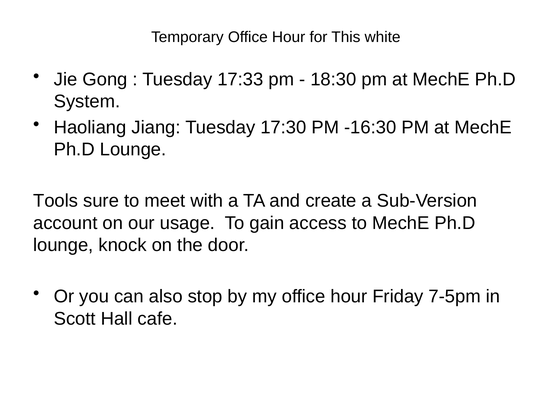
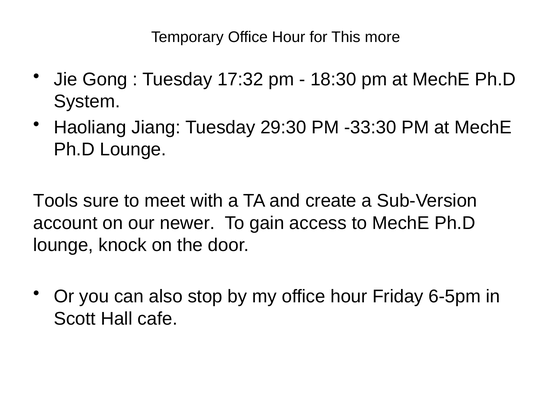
white: white -> more
17:33: 17:33 -> 17:32
17:30: 17:30 -> 29:30
-16:30: -16:30 -> -33:30
usage: usage -> newer
7-5pm: 7-5pm -> 6-5pm
